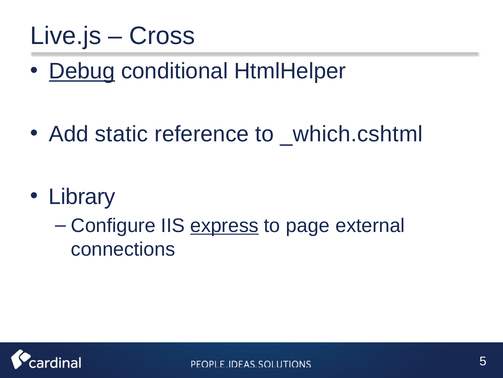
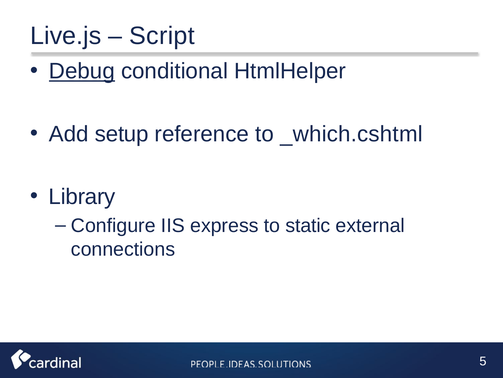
Cross: Cross -> Script
static: static -> setup
express underline: present -> none
page: page -> static
